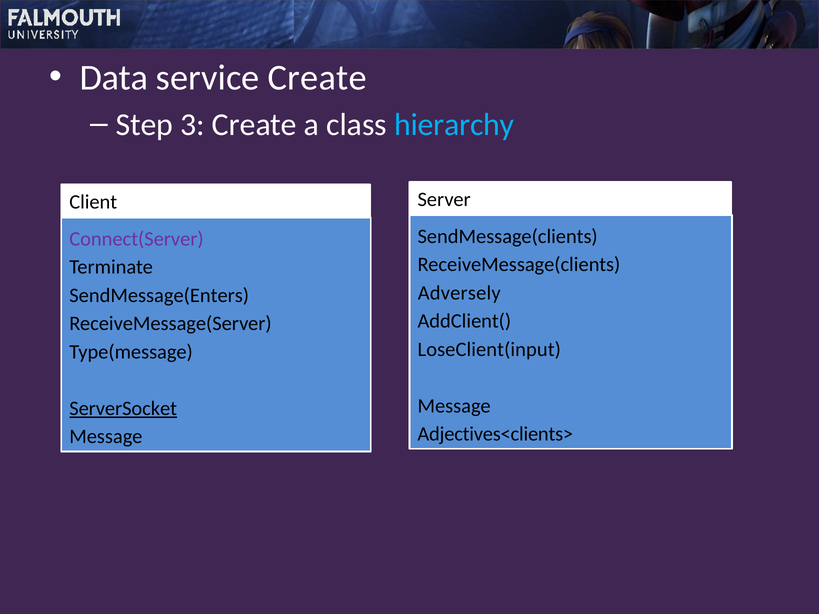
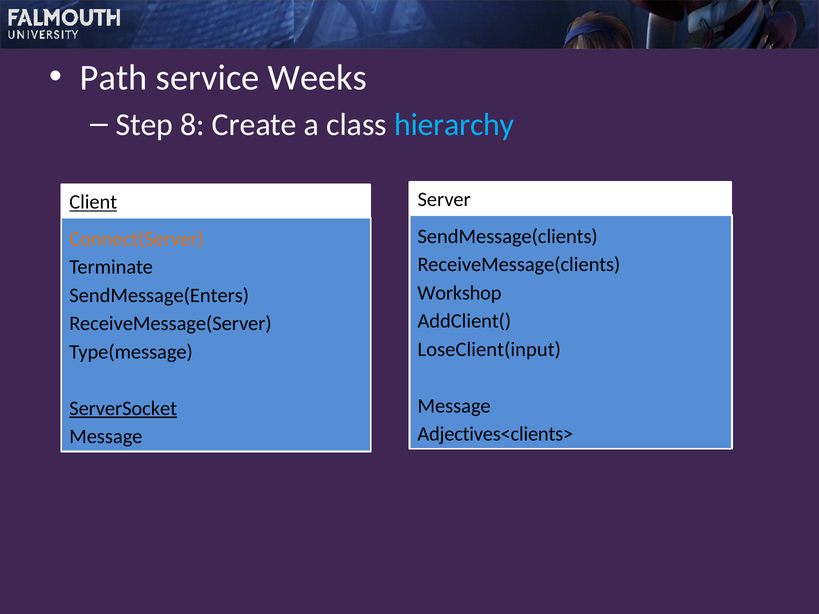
Data: Data -> Path
service Create: Create -> Weeks
3: 3 -> 8
Client underline: none -> present
Connect(Server colour: purple -> orange
Adversely: Adversely -> Workshop
